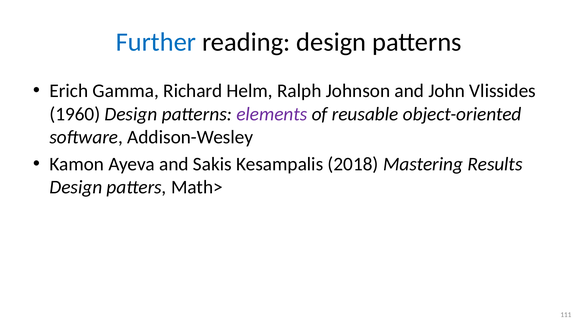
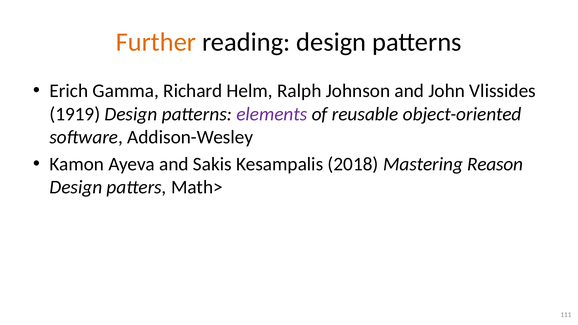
Further colour: blue -> orange
1960: 1960 -> 1919
Results: Results -> Reason
